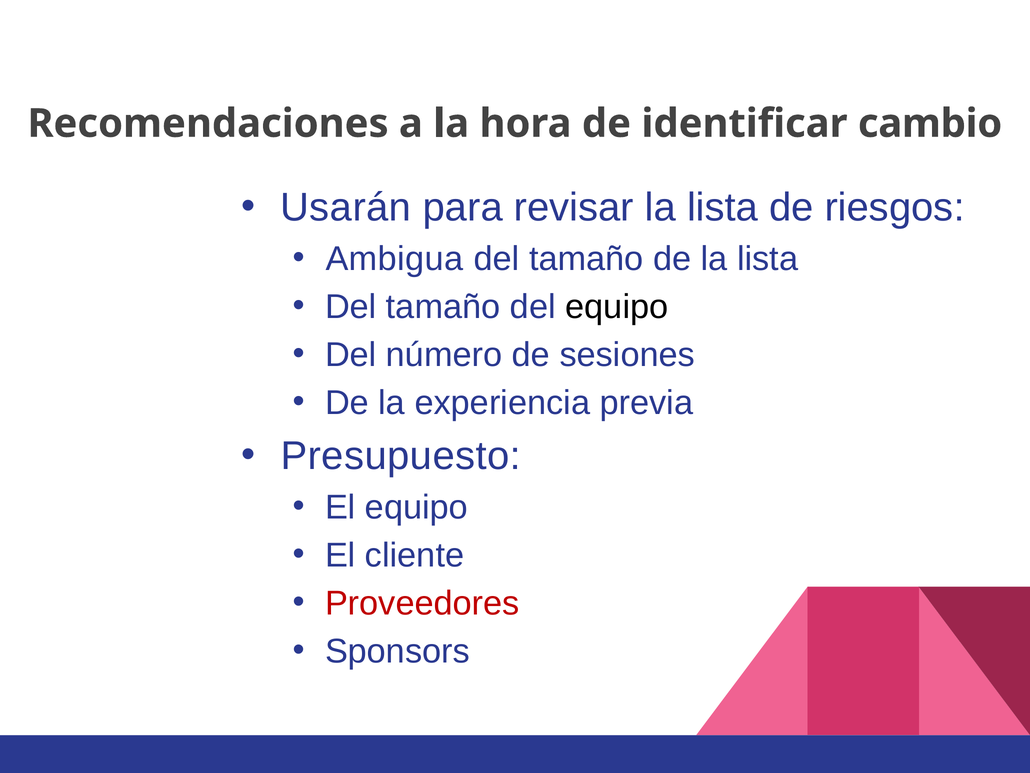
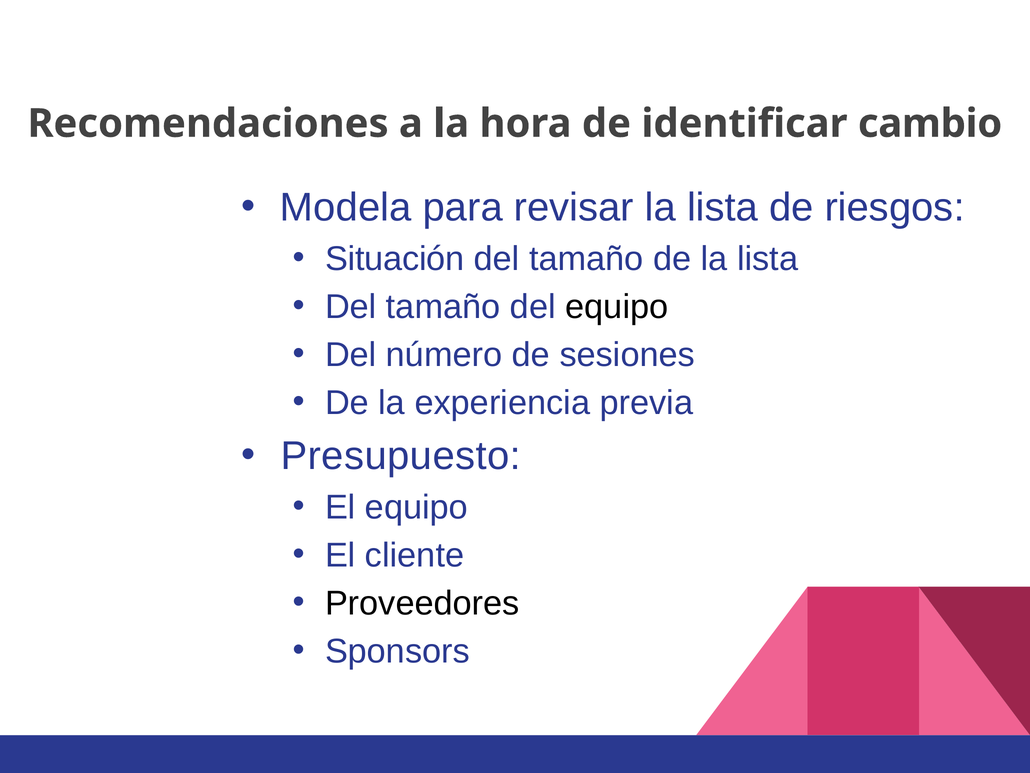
Usarán: Usarán -> Modela
Ambigua: Ambigua -> Situación
Proveedores colour: red -> black
